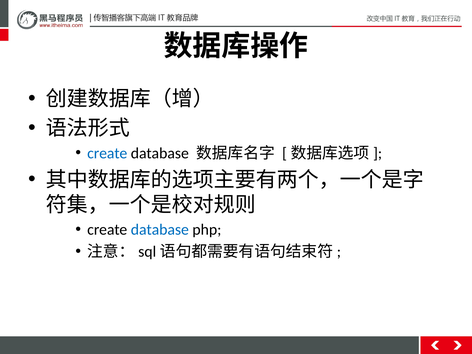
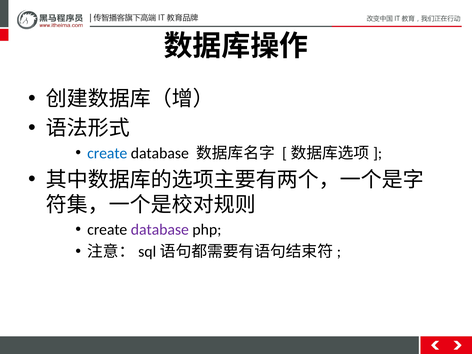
database at (160, 230) colour: blue -> purple
